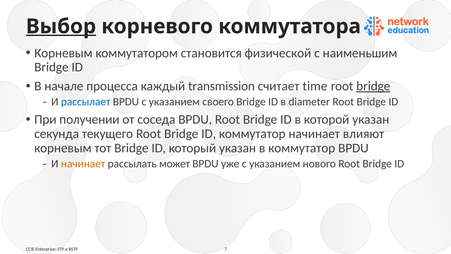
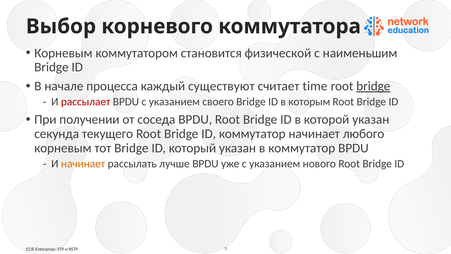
Выбор underline: present -> none
transmission: transmission -> существуют
рассылает colour: blue -> red
diameter: diameter -> которым
влияют: влияют -> любого
может: может -> лучше
